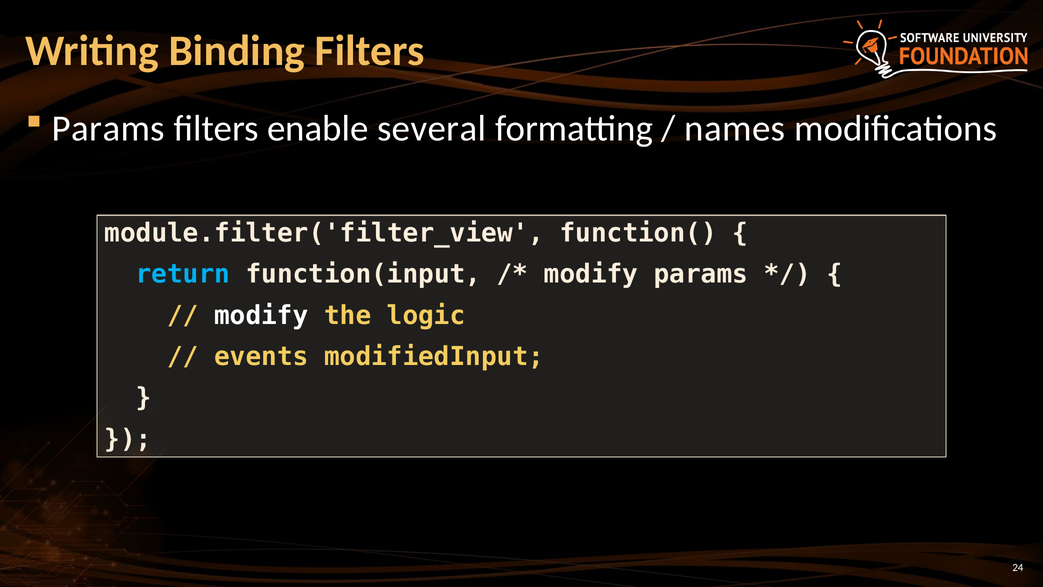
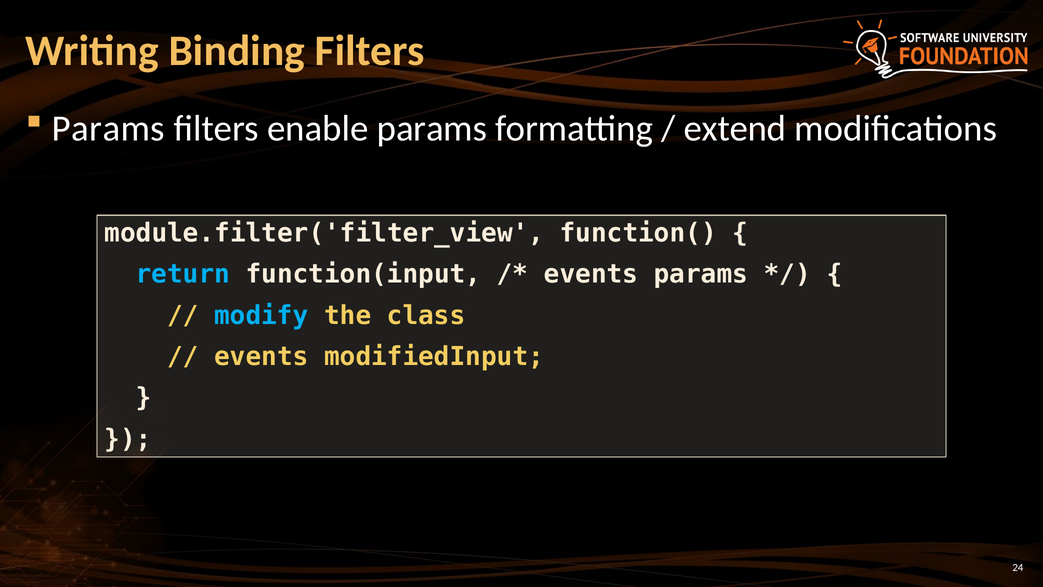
enable several: several -> params
names: names -> extend
modify at (591, 274): modify -> events
modify at (261, 315) colour: white -> light blue
logic: logic -> class
